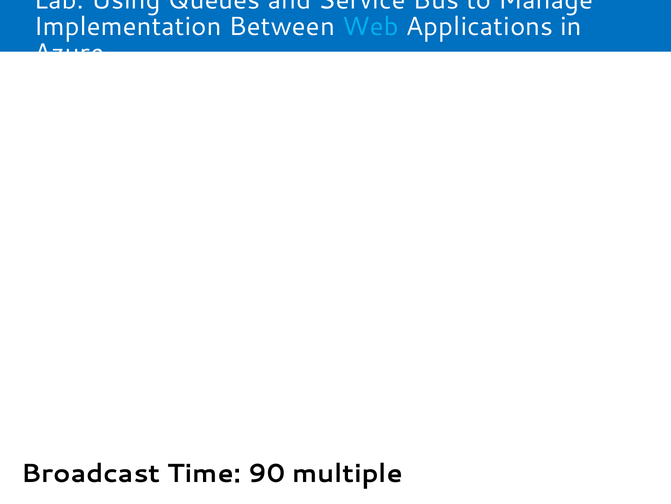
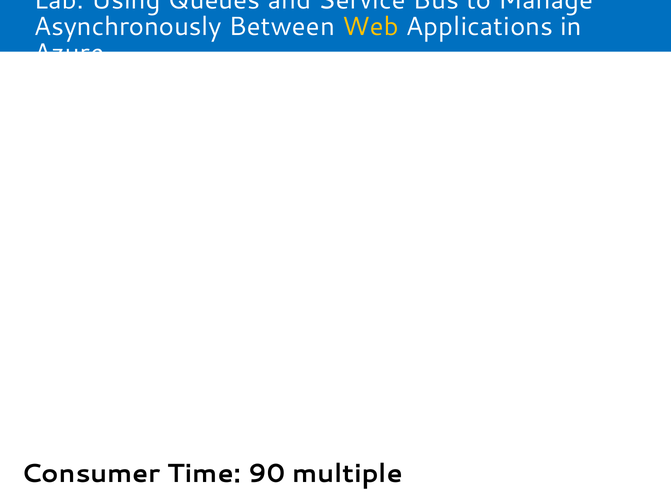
Implementation: Implementation -> Asynchronously
Web colour: light blue -> yellow
Broadcast: Broadcast -> Consumer
